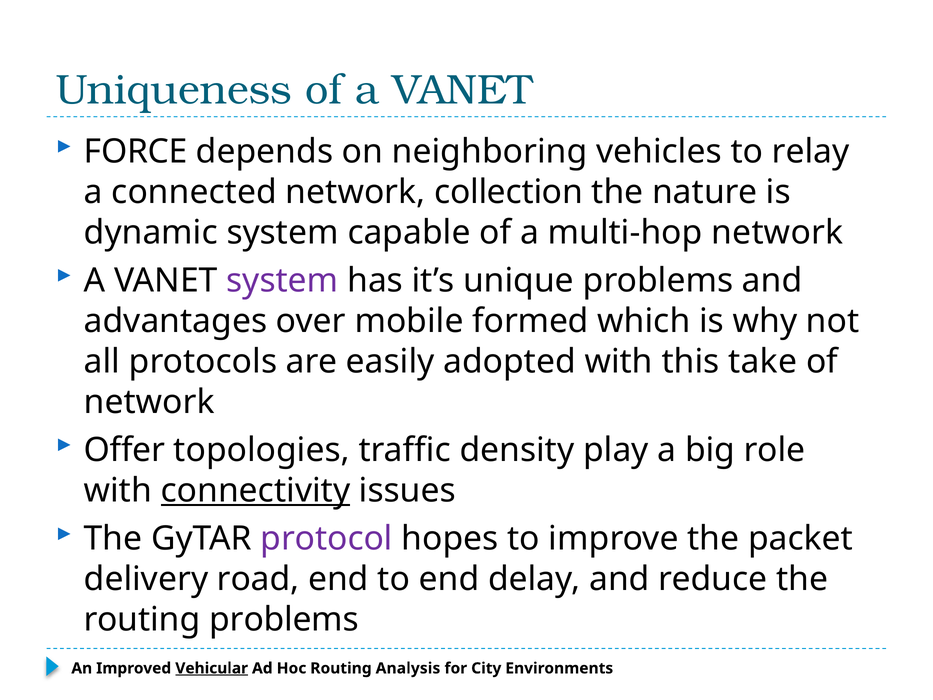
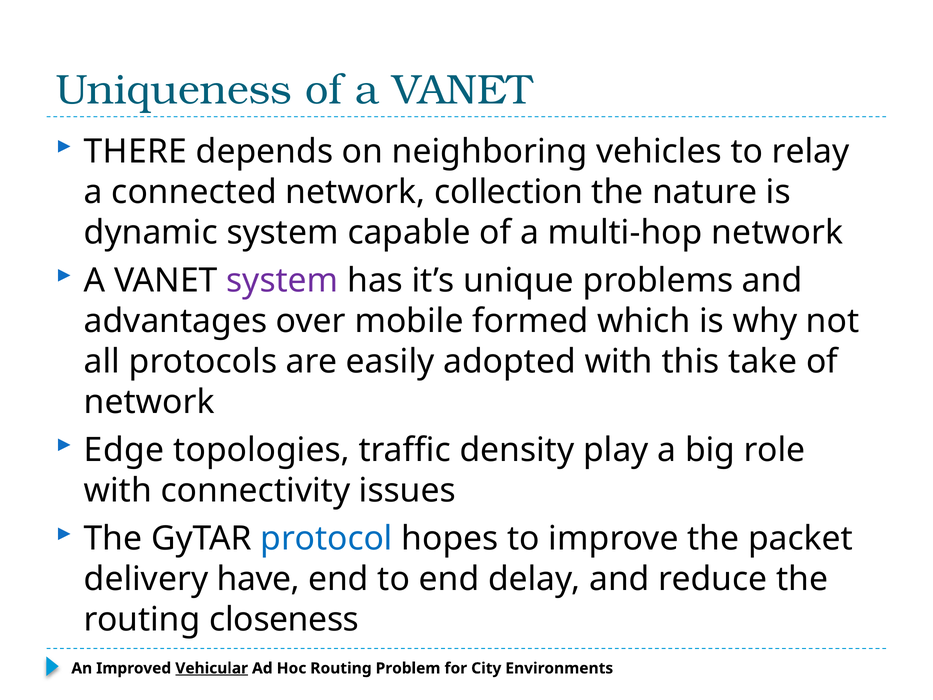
FORCE: FORCE -> THERE
Offer: Offer -> Edge
connectivity underline: present -> none
protocol colour: purple -> blue
road: road -> have
routing problems: problems -> closeness
Analysis: Analysis -> Problem
